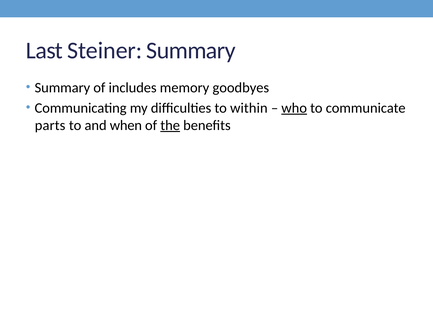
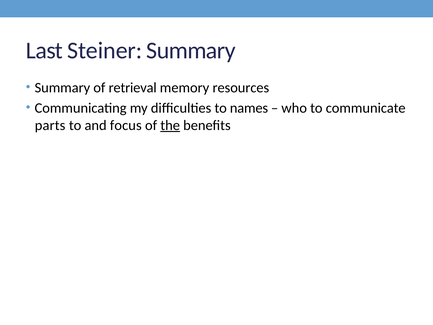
includes: includes -> retrieval
goodbyes: goodbyes -> resources
within: within -> names
who underline: present -> none
when: when -> focus
